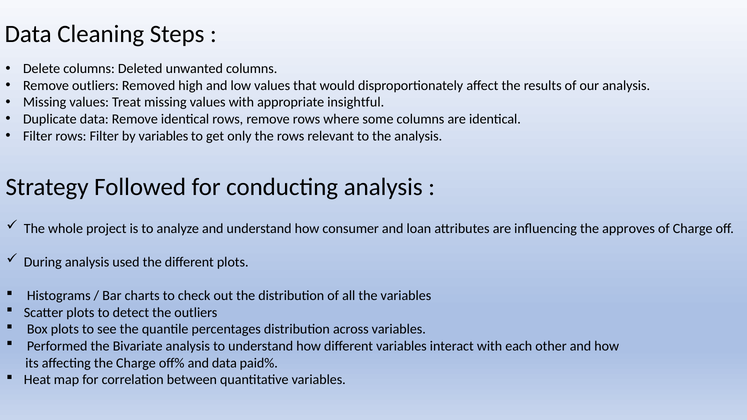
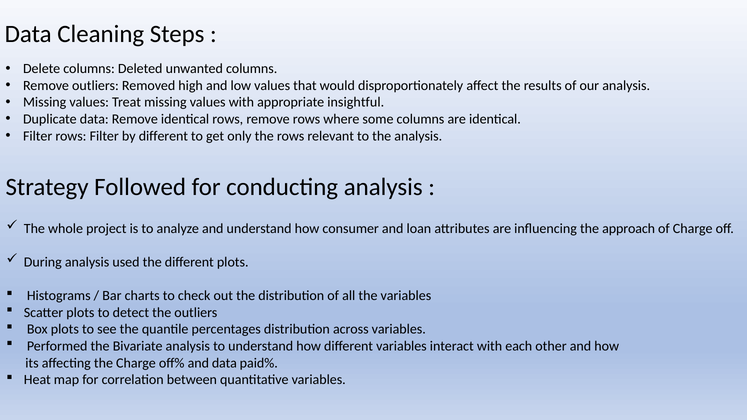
by variables: variables -> different
approves: approves -> approach
